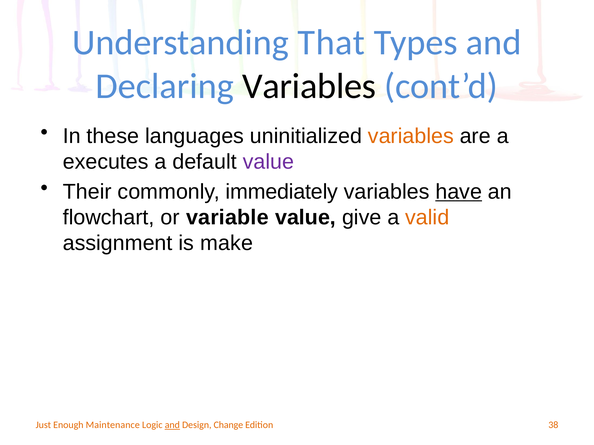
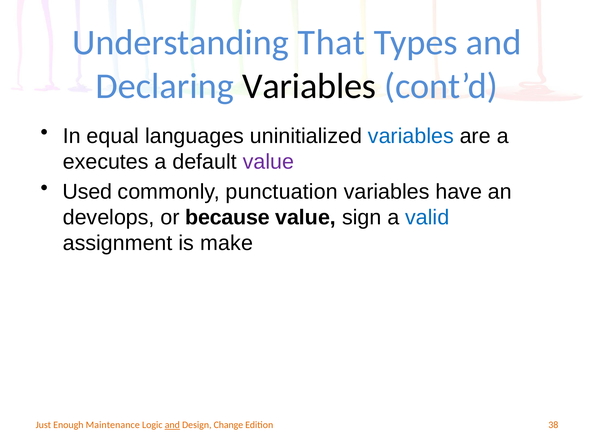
these: these -> equal
variables at (411, 136) colour: orange -> blue
Their: Their -> Used
immediately: immediately -> punctuation
have underline: present -> none
flowchart: flowchart -> develops
variable: variable -> because
give: give -> sign
valid colour: orange -> blue
